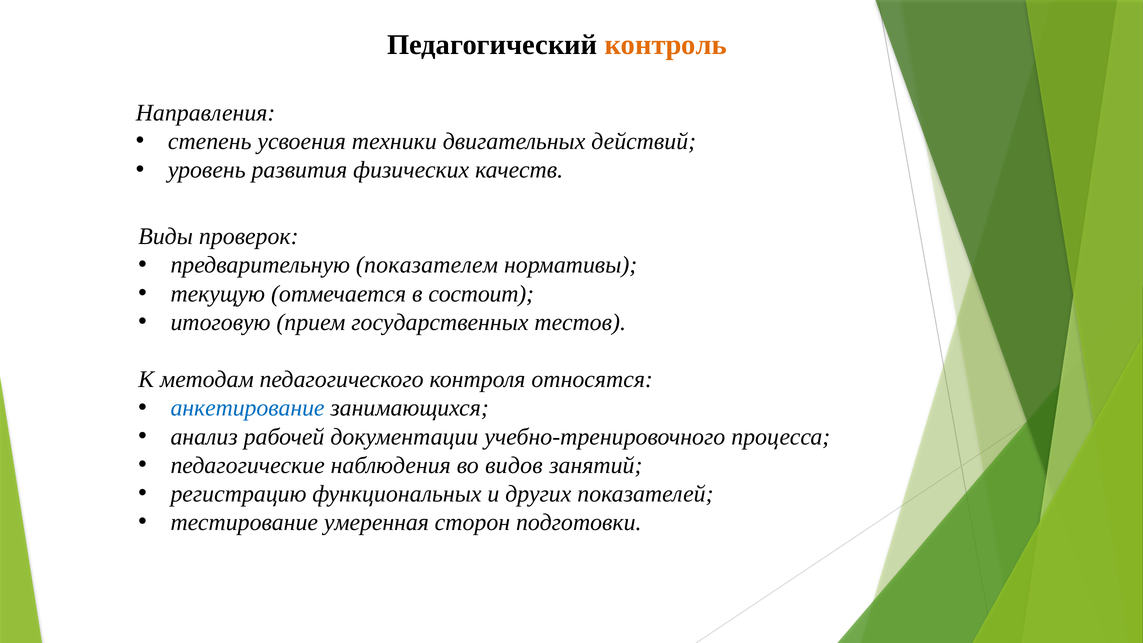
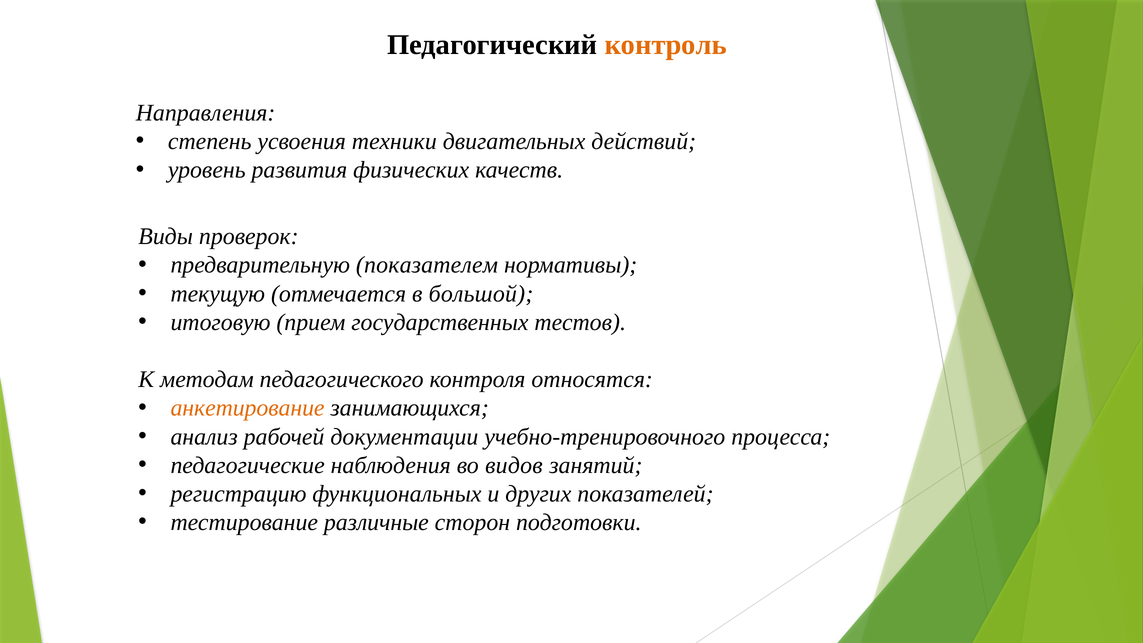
состоит: состоит -> большой
анкетирование colour: blue -> orange
умеренная: умеренная -> различные
